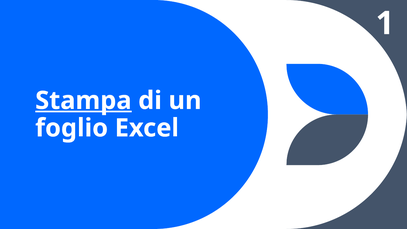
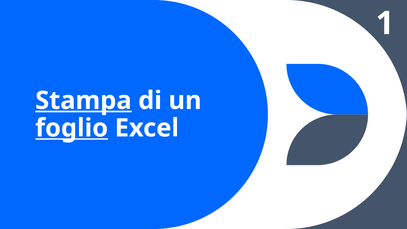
foglio underline: none -> present
